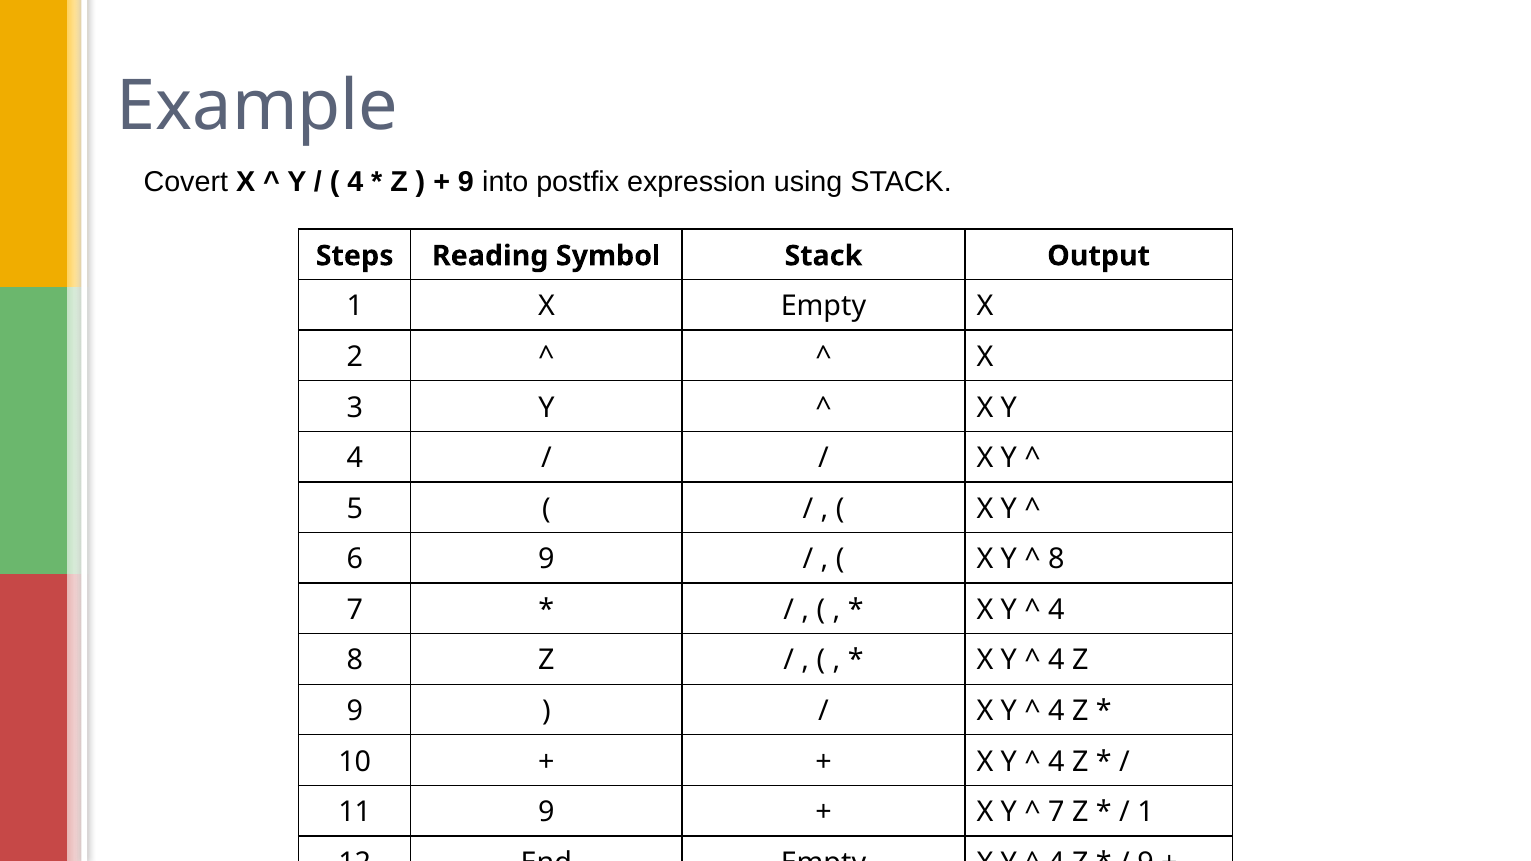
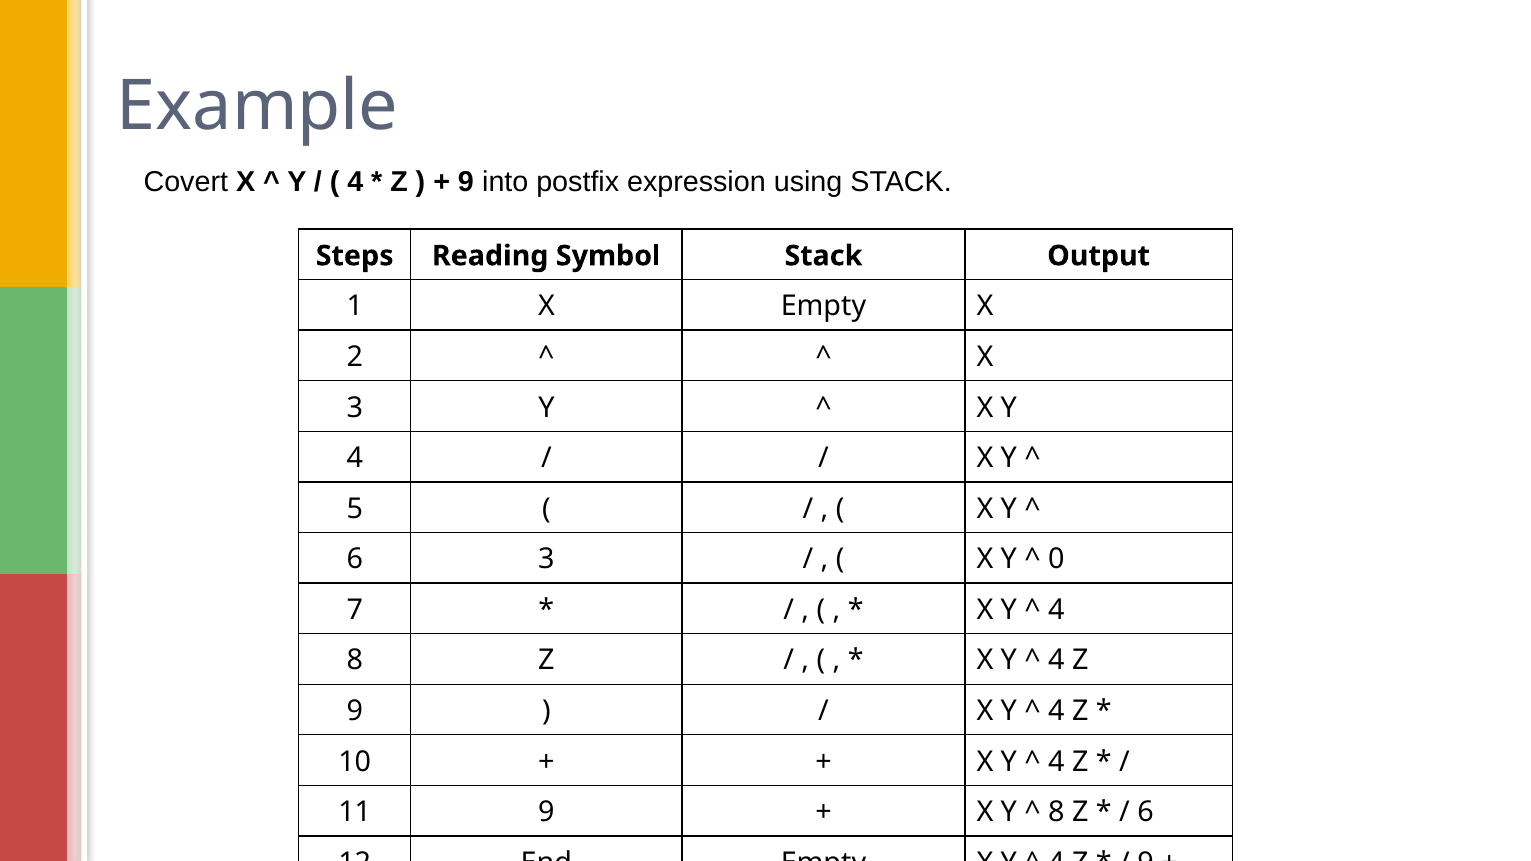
6 9: 9 -> 3
8 at (1056, 559): 8 -> 0
7 at (1056, 812): 7 -> 8
1 at (1145, 812): 1 -> 6
